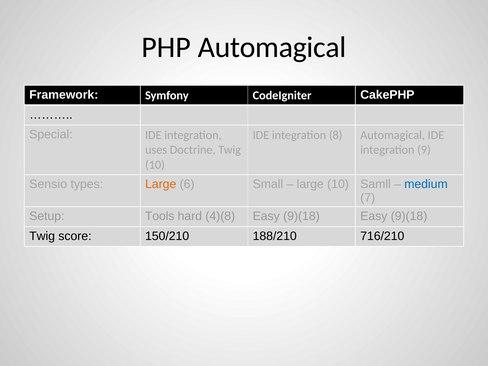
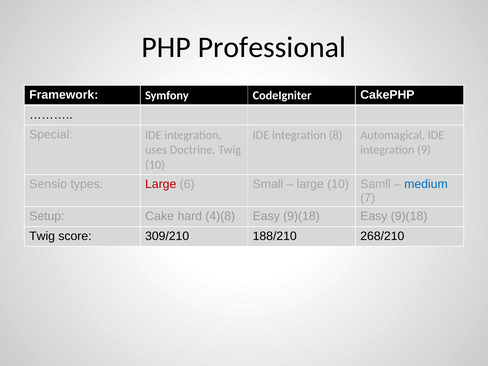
PHP Automagical: Automagical -> Professional
Large at (161, 184) colour: orange -> red
Tools: Tools -> Cake
150/210: 150/210 -> 309/210
716/210: 716/210 -> 268/210
